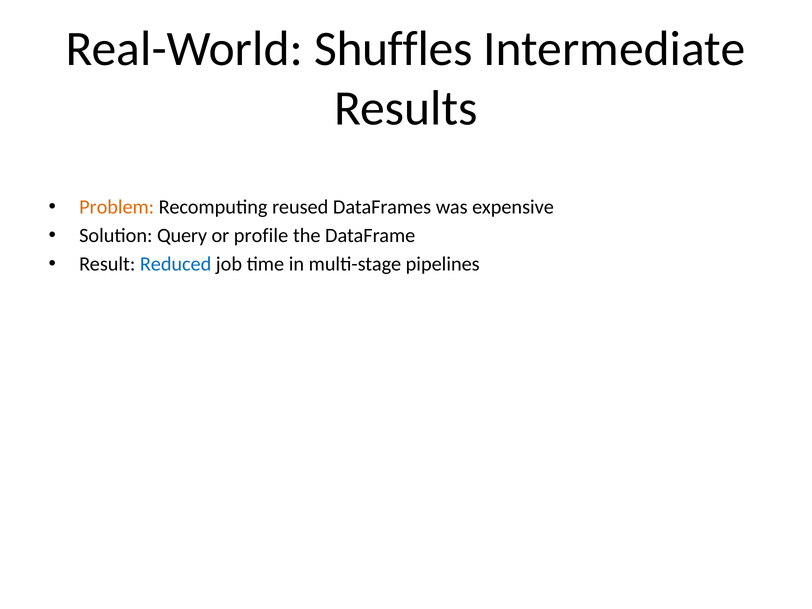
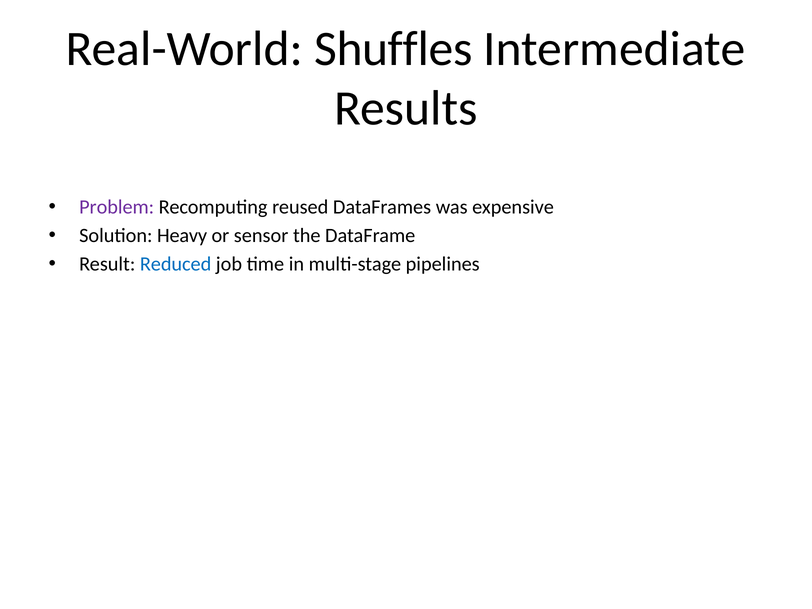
Problem colour: orange -> purple
Query: Query -> Heavy
profile: profile -> sensor
